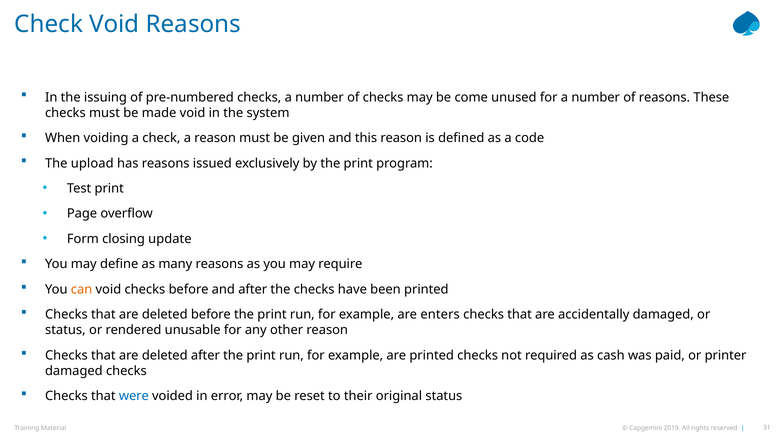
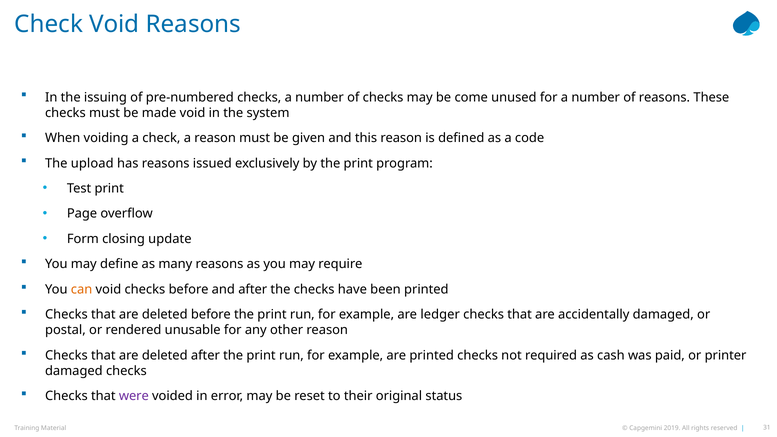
enters: enters -> ledger
status at (65, 330): status -> postal
were colour: blue -> purple
